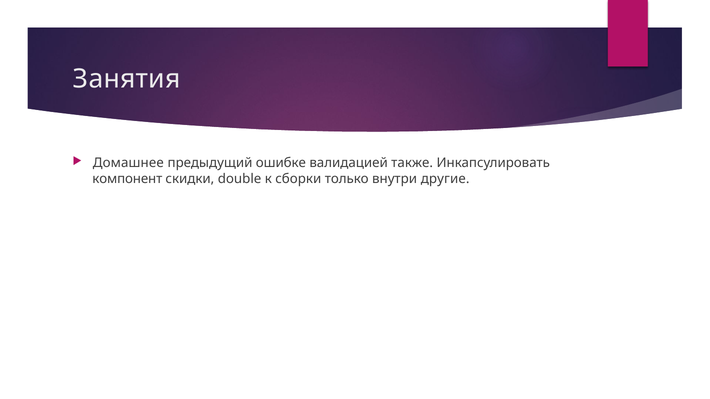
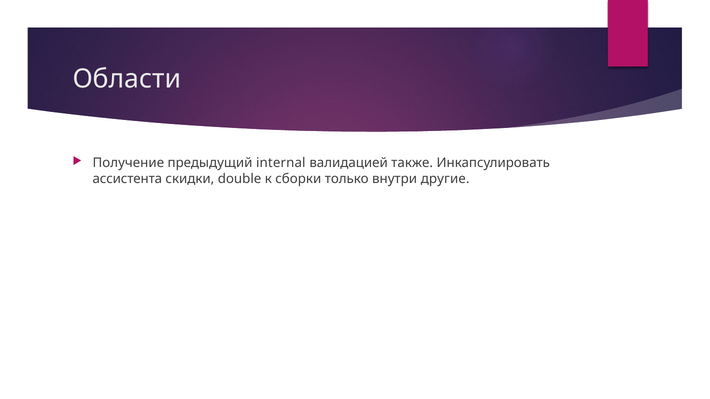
Занятия: Занятия -> Области
Домашнее: Домашнее -> Получение
ошибке: ошибке -> internal
компонент: компонент -> ассистента
